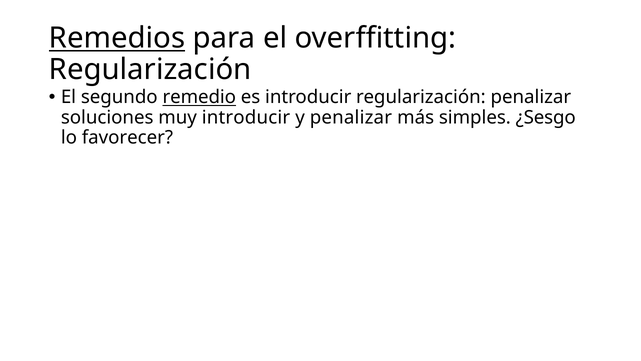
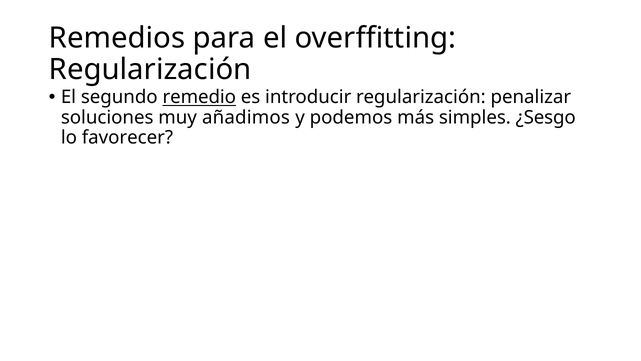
Remedios underline: present -> none
muy introducir: introducir -> añadimos
y penalizar: penalizar -> podemos
